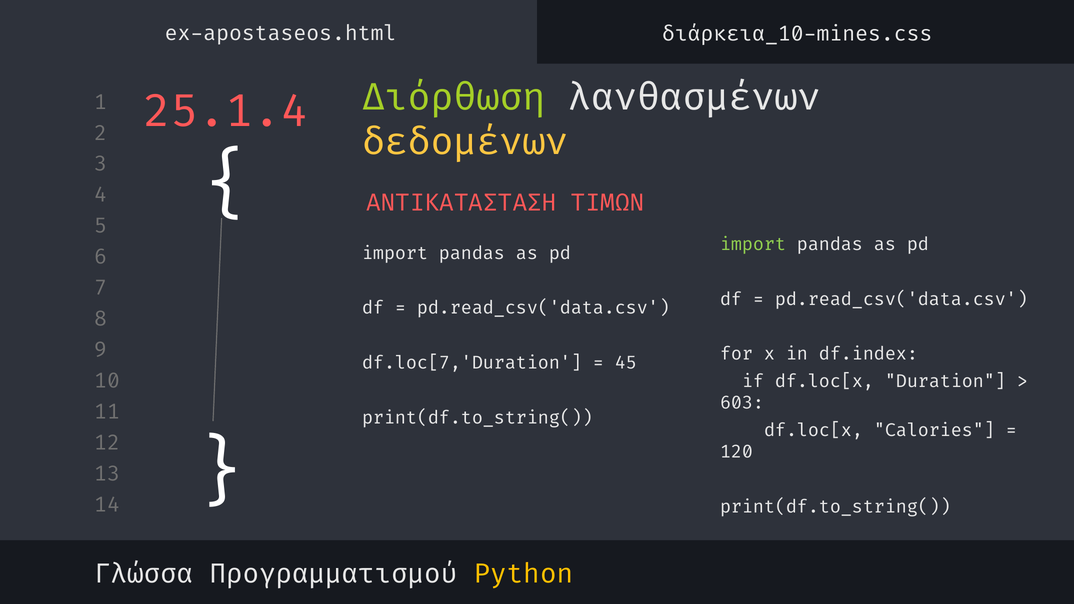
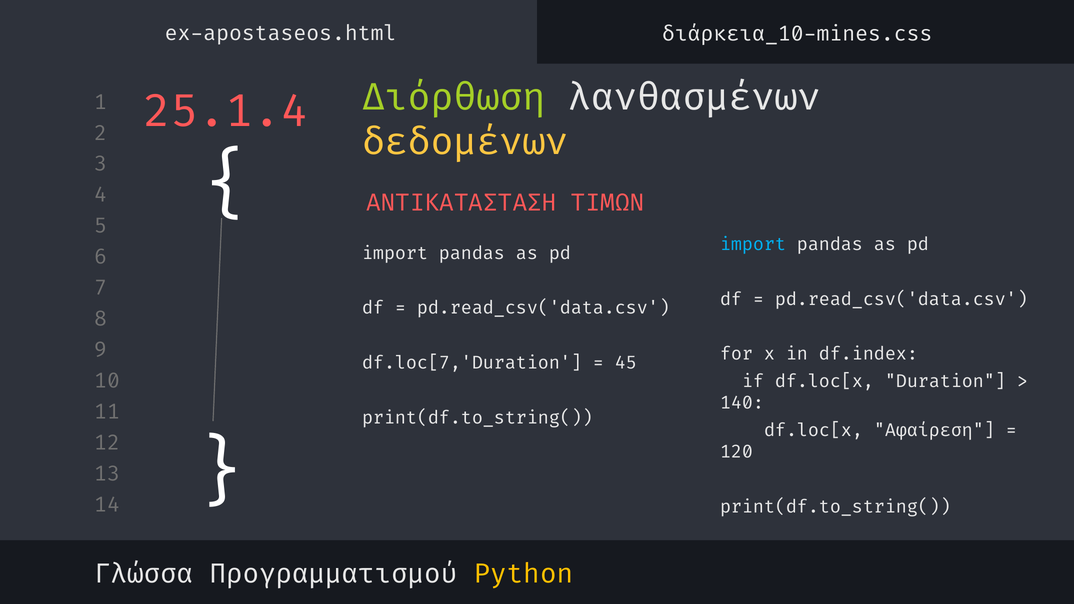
import at (753, 244) colour: light green -> light blue
603: 603 -> 140
Calories: Calories -> Αφαίρεση
